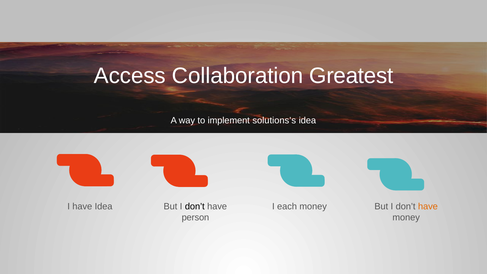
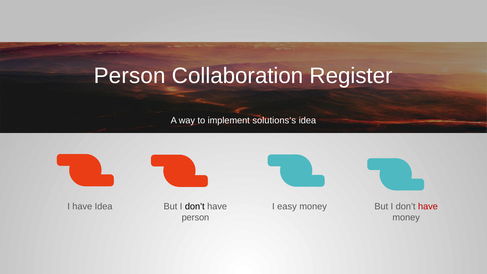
Access at (130, 76): Access -> Person
Greatest: Greatest -> Register
each: each -> easy
have at (428, 207) colour: orange -> red
